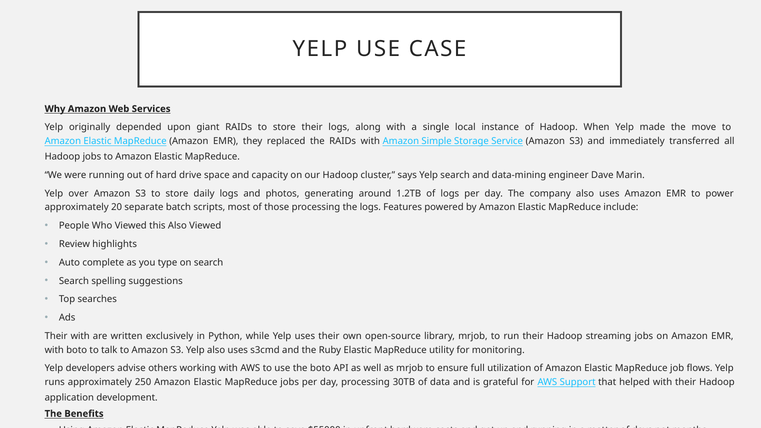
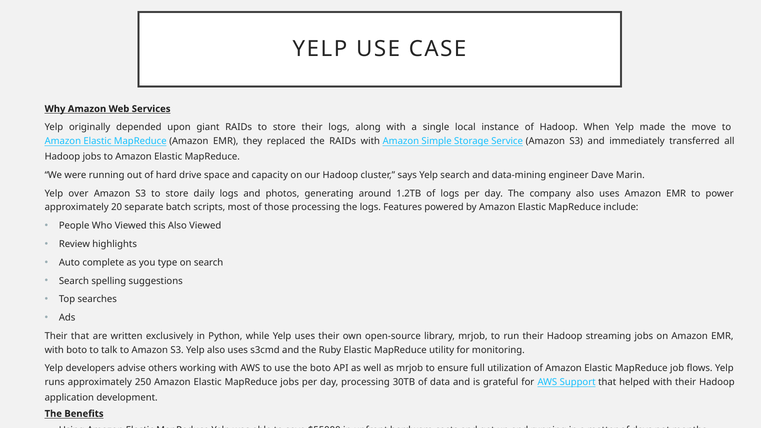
Their with: with -> that
